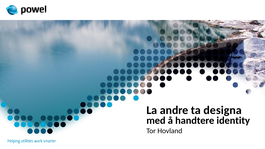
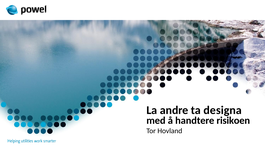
identity: identity -> risikoen
